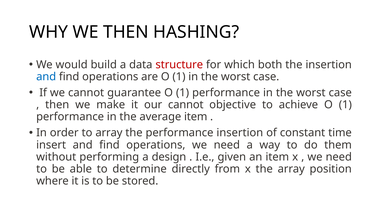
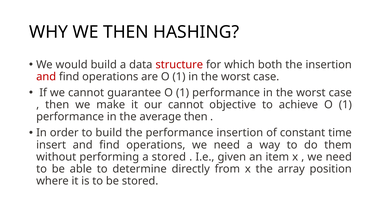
and at (46, 76) colour: blue -> red
average item: item -> then
to array: array -> build
a design: design -> stored
